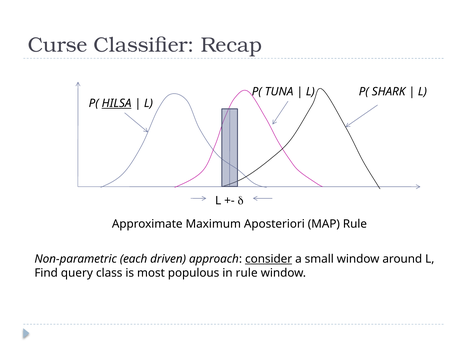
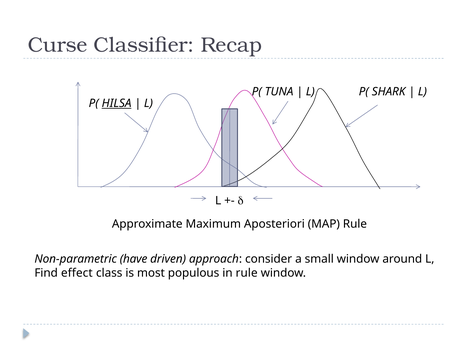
each: each -> have
consider underline: present -> none
query: query -> effect
